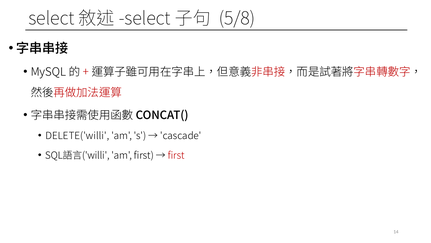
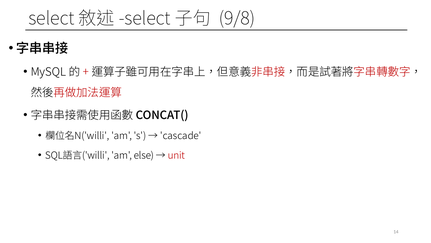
5/8: 5/8 -> 9/8
DELETE('willi: DELETE('willi -> 欄位名N('willi
am first: first -> else
first at (176, 155): first -> unit
